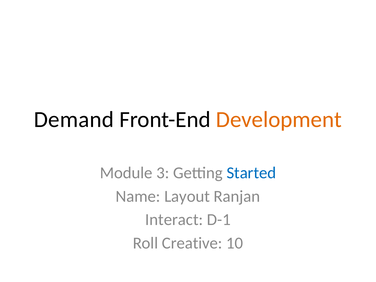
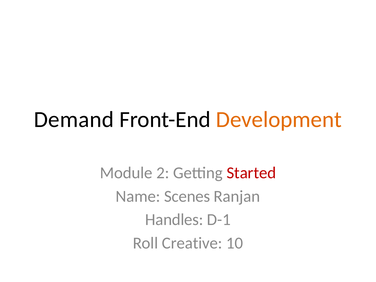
3: 3 -> 2
Started colour: blue -> red
Layout: Layout -> Scenes
Interact: Interact -> Handles
